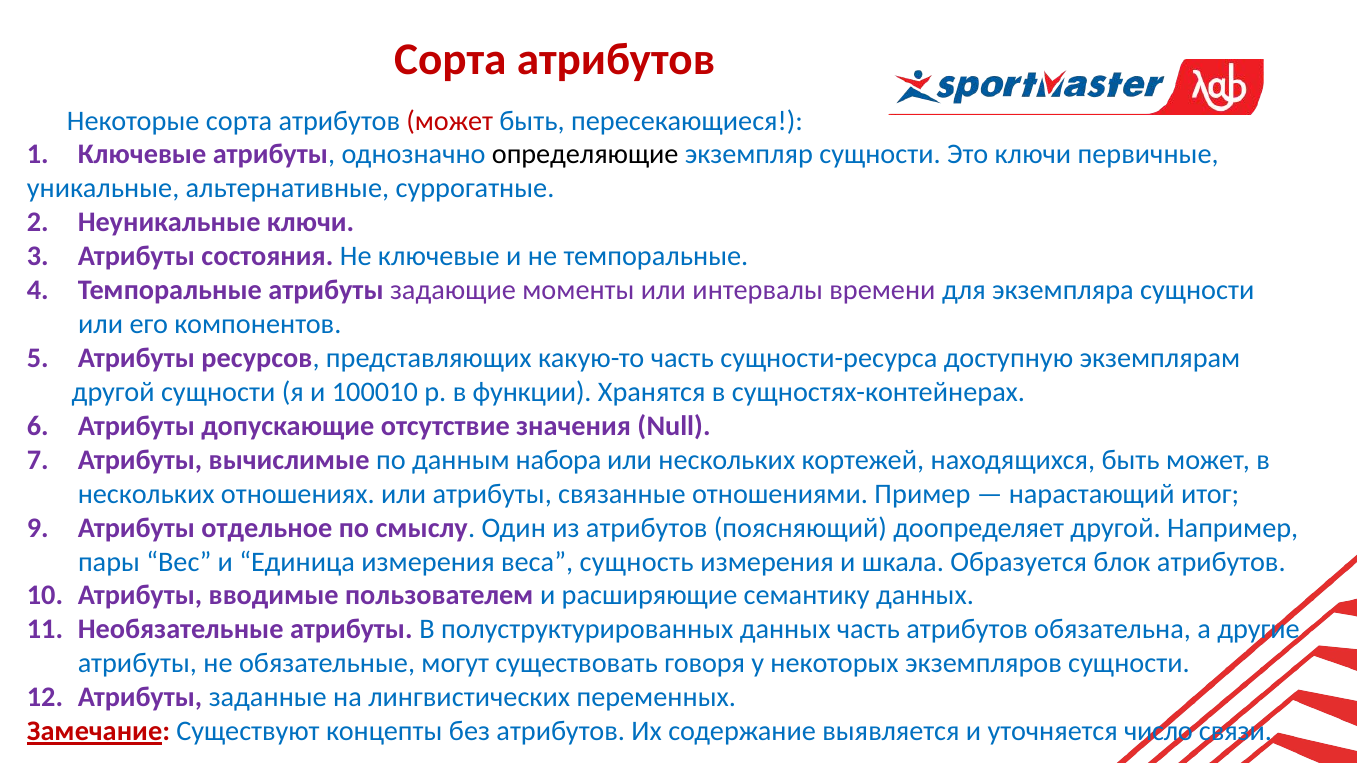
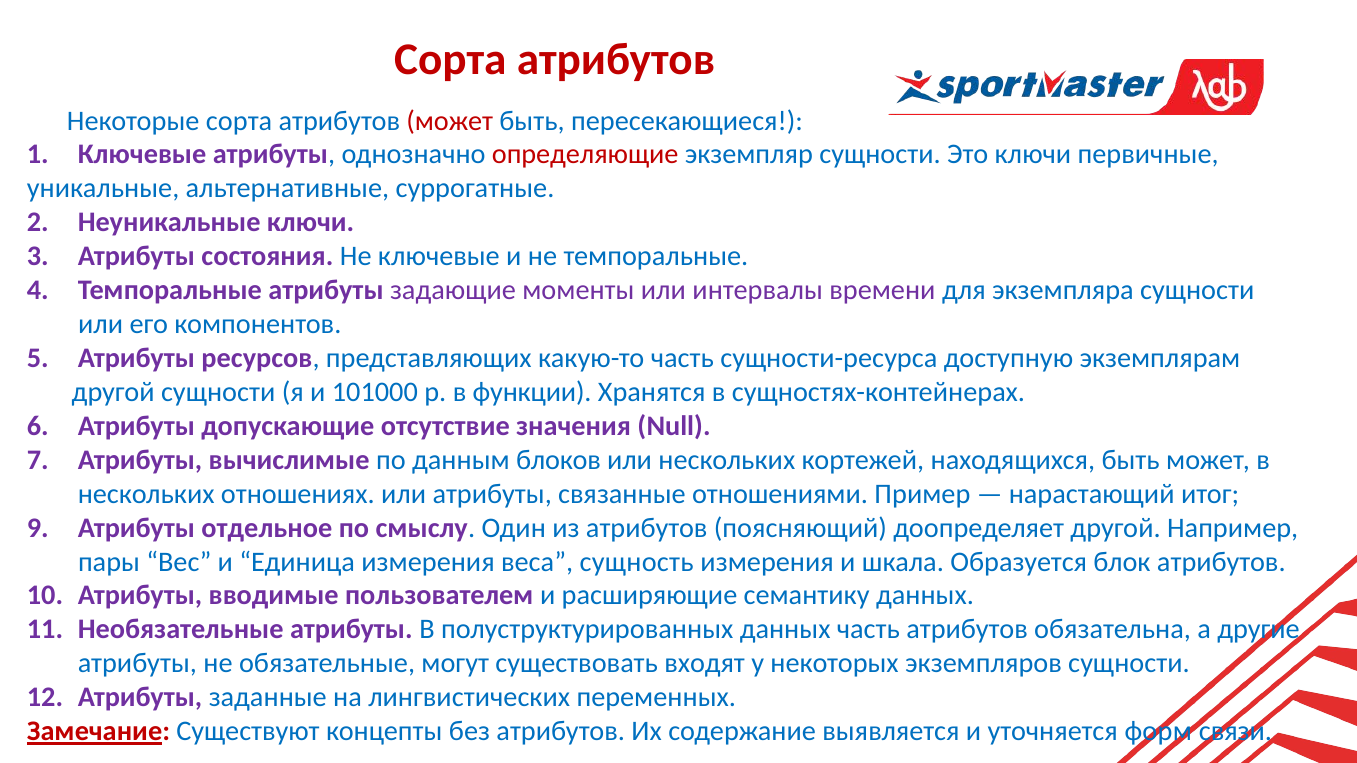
определяющие colour: black -> red
100010: 100010 -> 101000
набора: набора -> блоков
говоря: говоря -> входят
число: число -> форм
